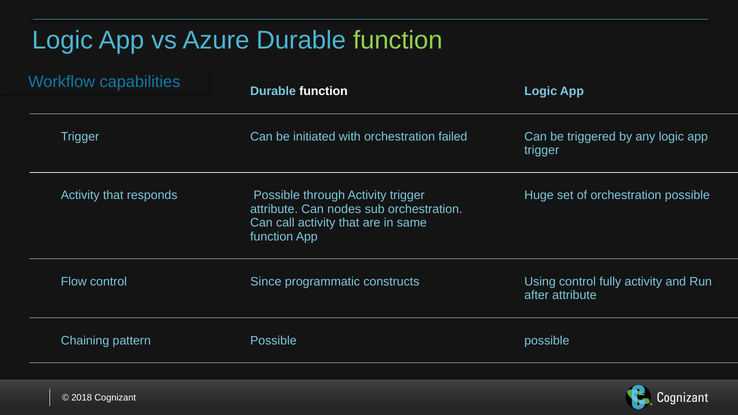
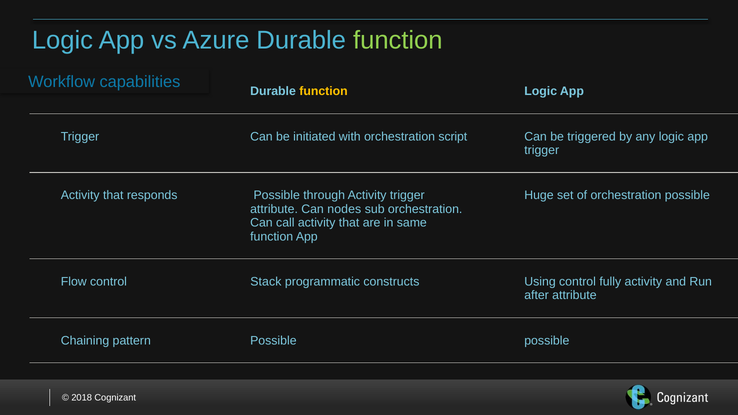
function at (324, 91) colour: white -> yellow
failed: failed -> script
Since: Since -> Stack
